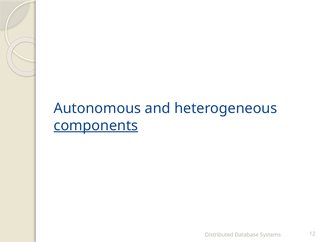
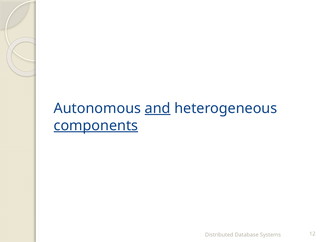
and underline: none -> present
